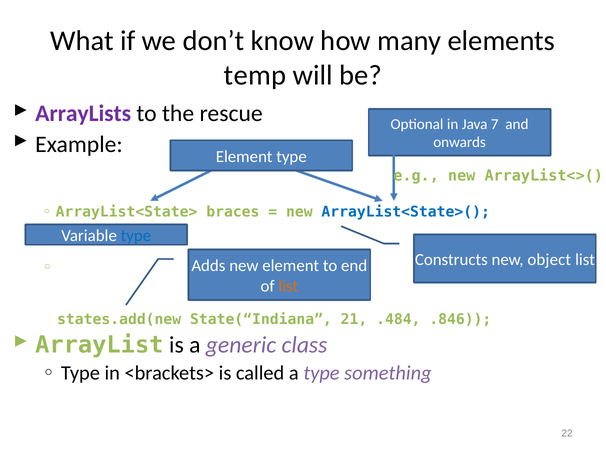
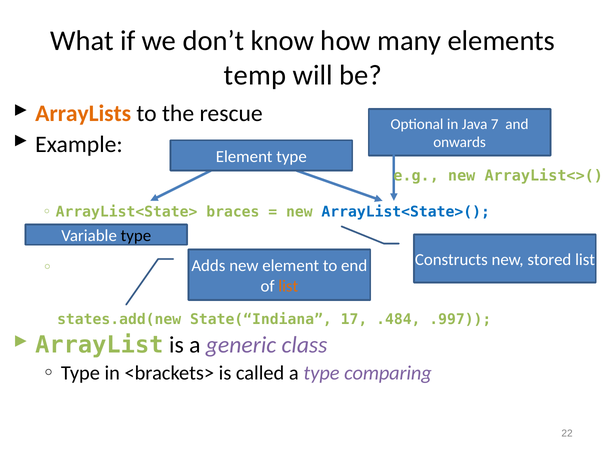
ArrayLists colour: purple -> orange
type at (136, 236) colour: blue -> black
object: object -> stored
21: 21 -> 17
.846: .846 -> .997
something: something -> comparing
